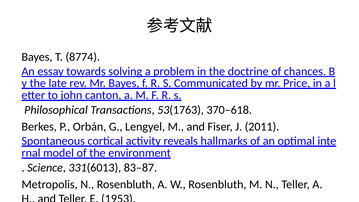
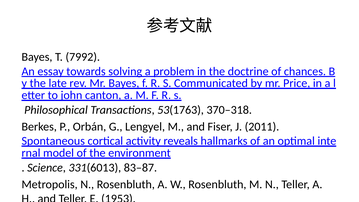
8774: 8774 -> 7992
370–618: 370–618 -> 370–318
